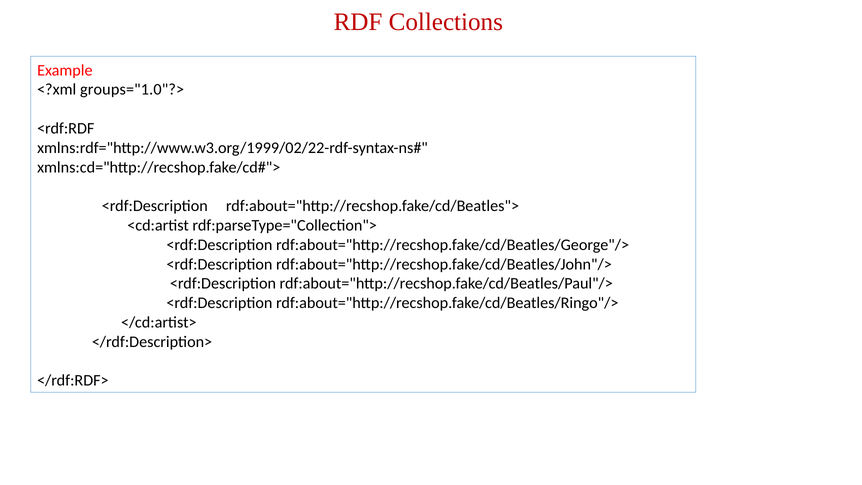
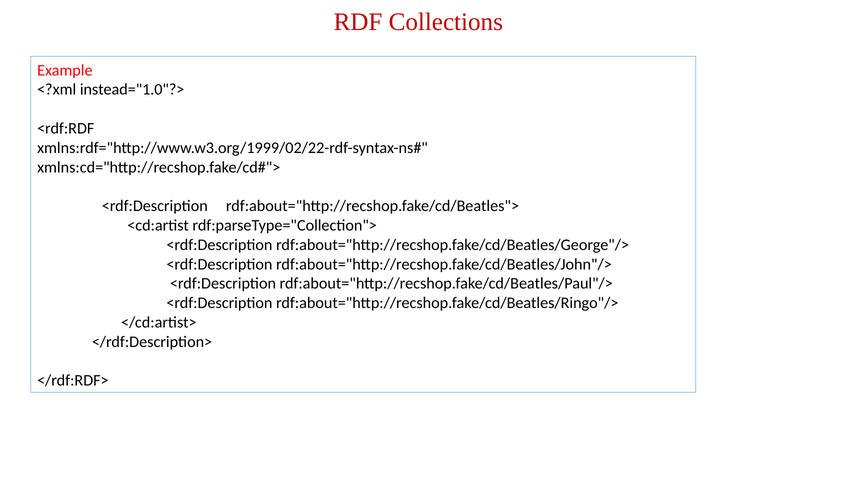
groups="1.0"?>: groups="1.0"?> -> instead="1.0"?>
